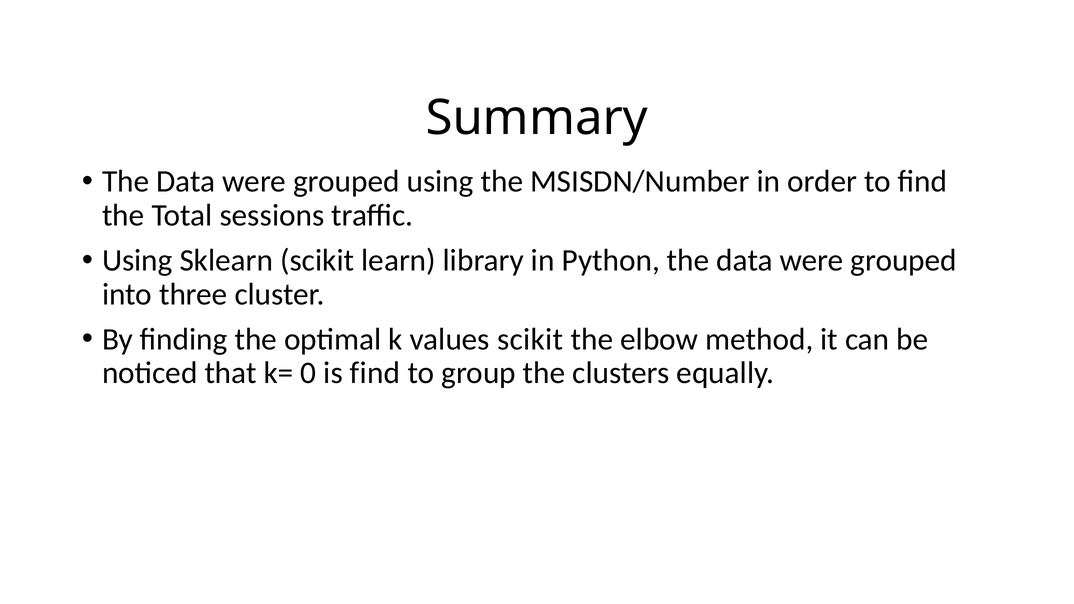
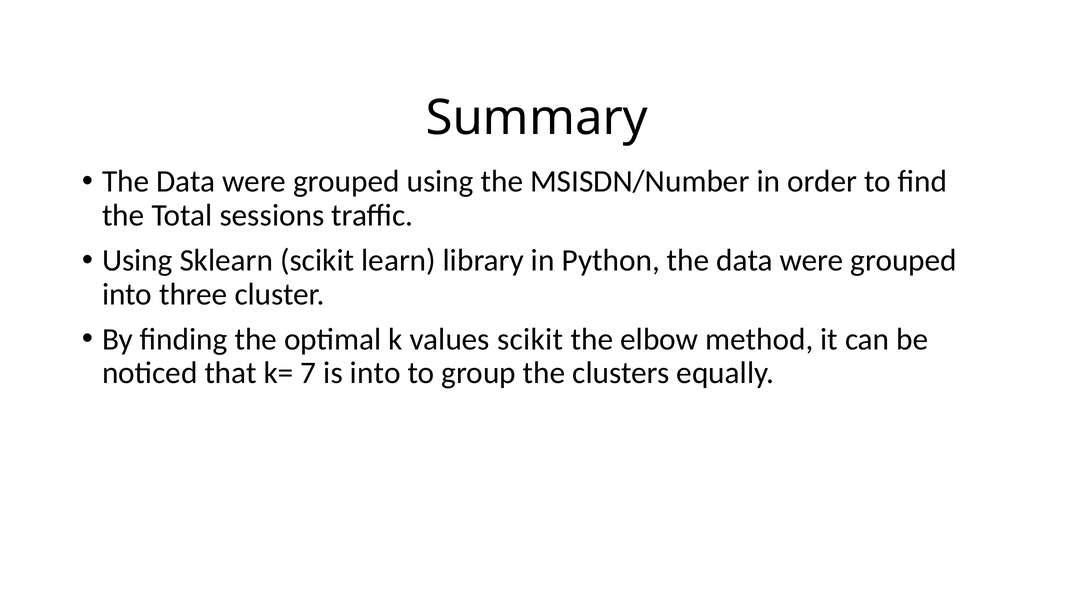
0: 0 -> 7
is find: find -> into
